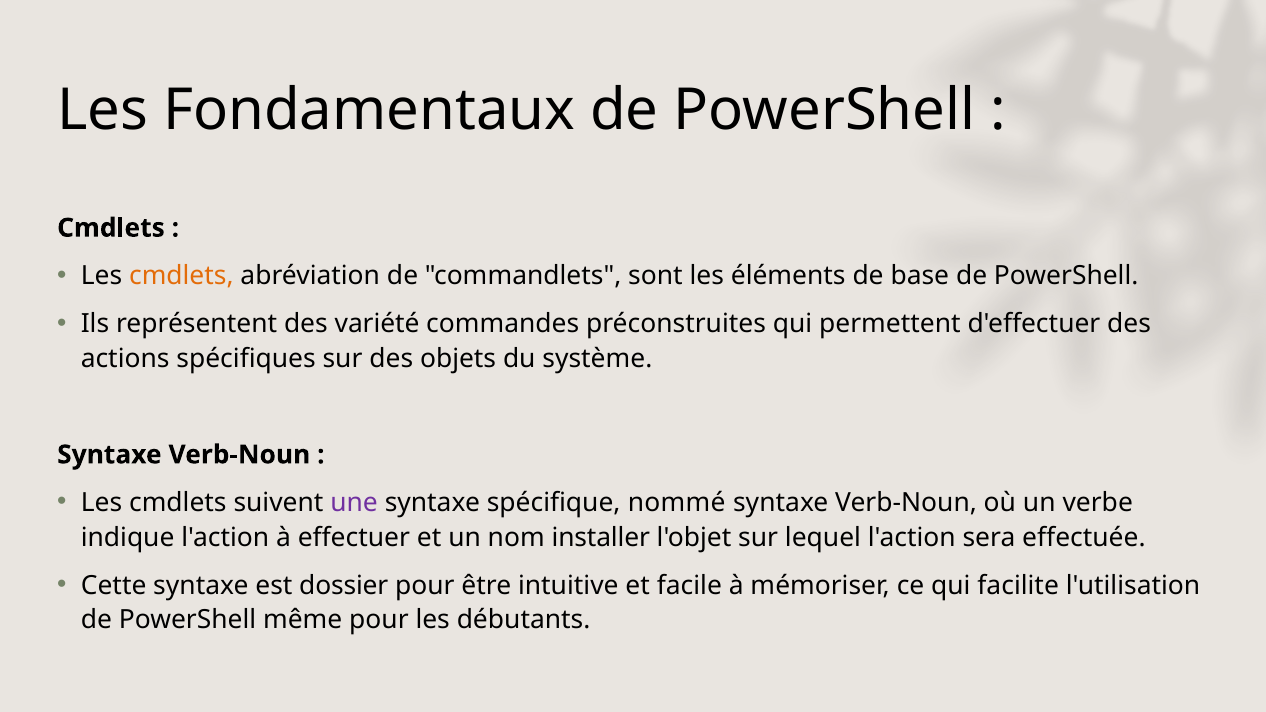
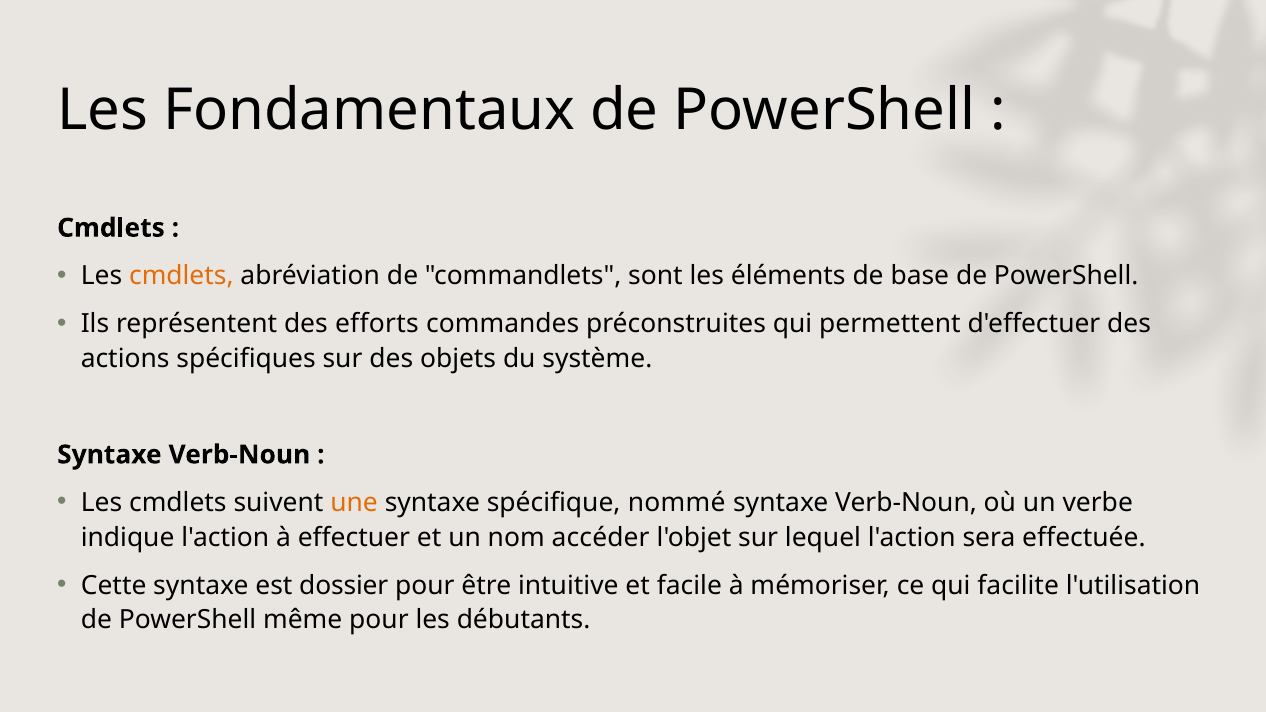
variété: variété -> efforts
une colour: purple -> orange
installer: installer -> accéder
